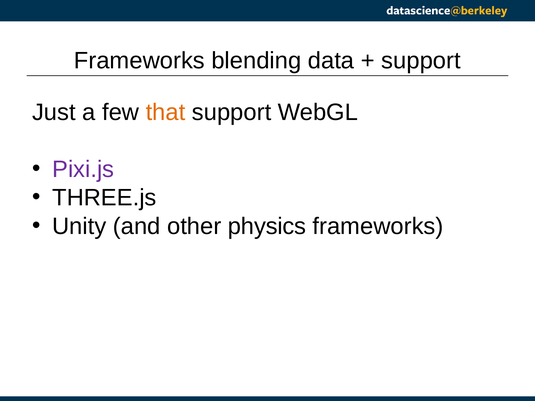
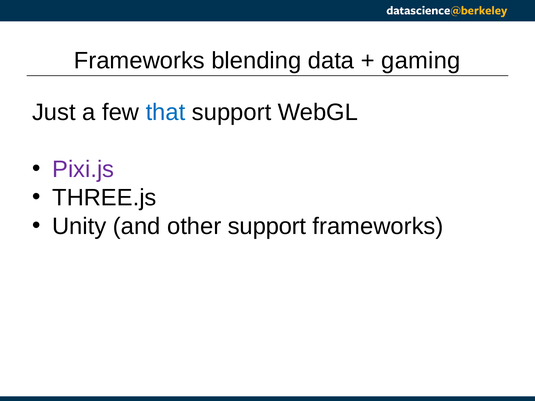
support at (421, 61): support -> gaming
that colour: orange -> blue
other physics: physics -> support
